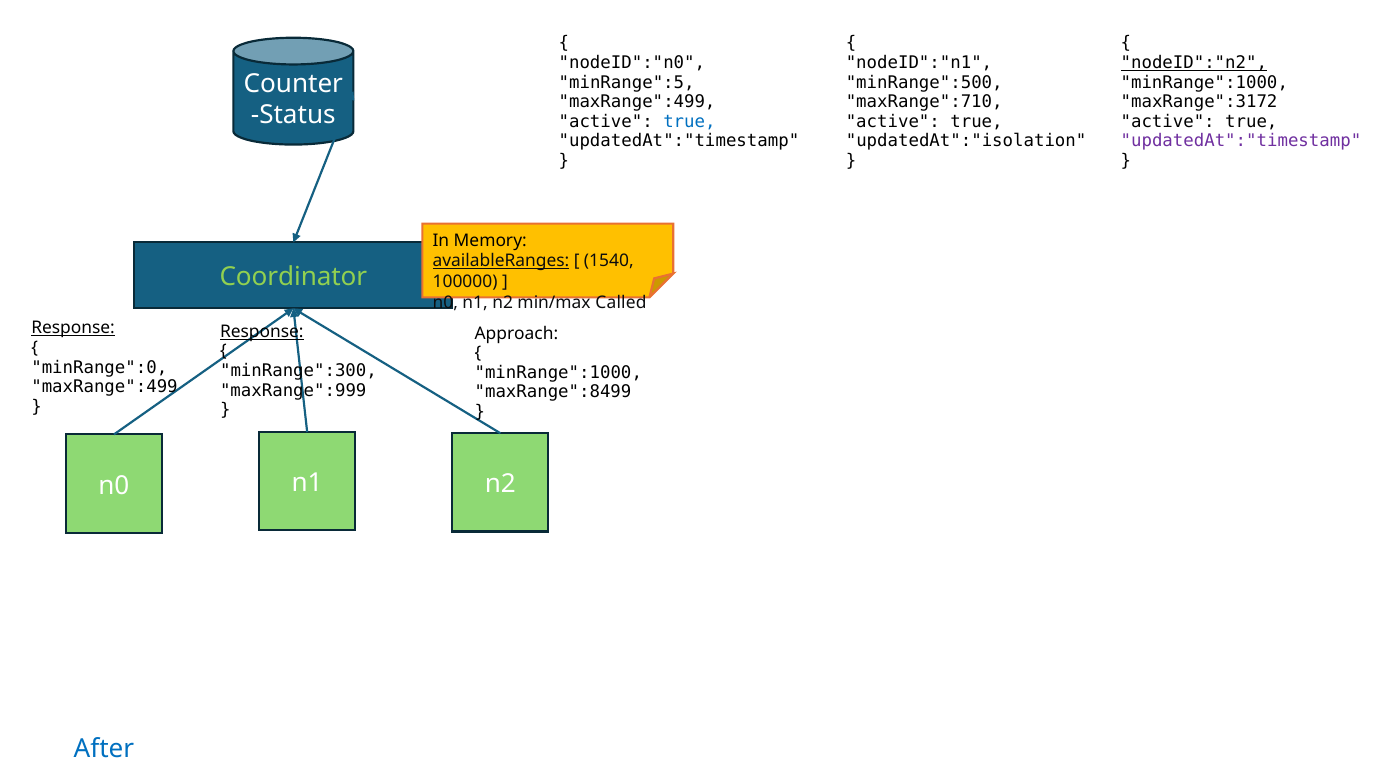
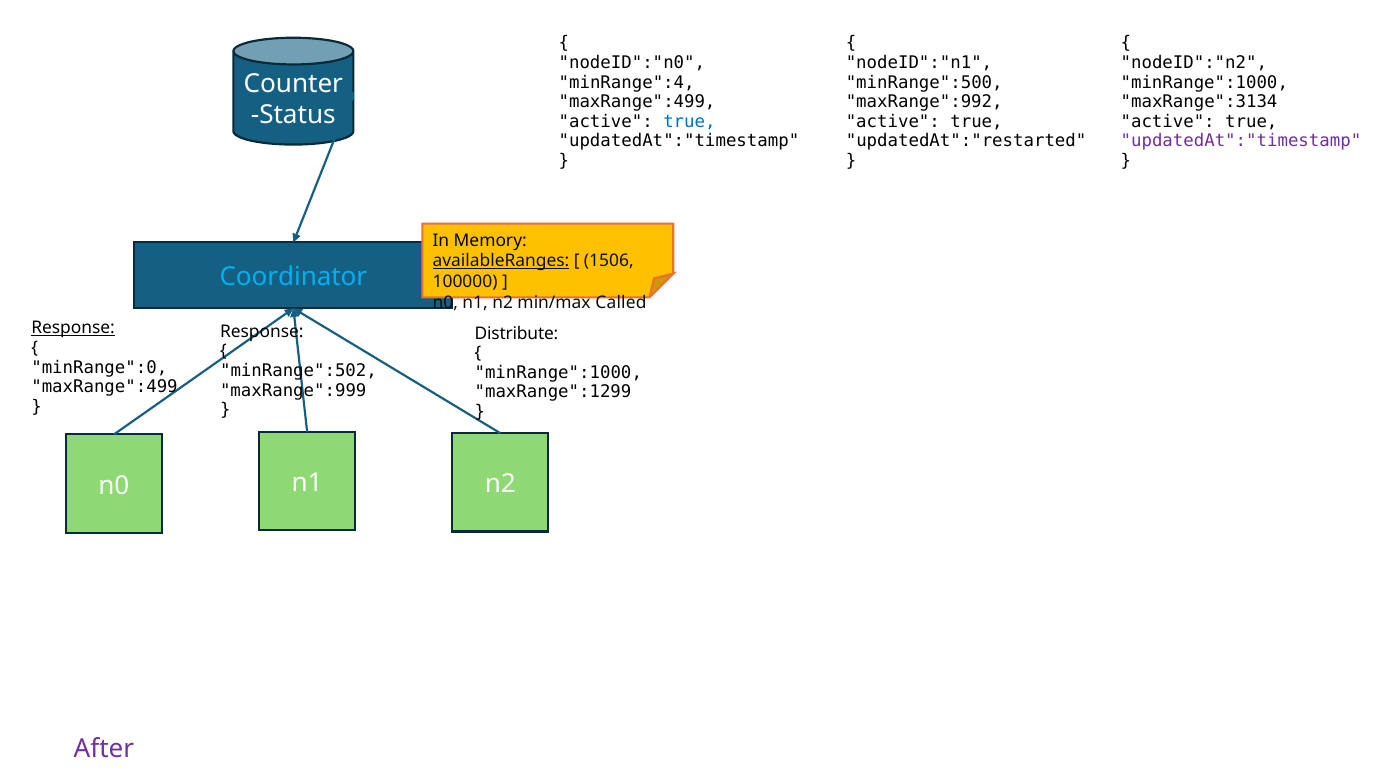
nodeID":"n2 underline: present -> none
minRange":5: minRange":5 -> minRange":4
maxRange":710: maxRange":710 -> maxRange":992
maxRange":3172: maxRange":3172 -> maxRange":3134
updatedAt":"isolation: updatedAt":"isolation -> updatedAt":"restarted
1540: 1540 -> 1506
Coordinator colour: light green -> light blue
Response at (262, 332) underline: present -> none
Approach: Approach -> Distribute
minRange":300: minRange":300 -> minRange":502
maxRange":8499: maxRange":8499 -> maxRange":1299
After colour: blue -> purple
